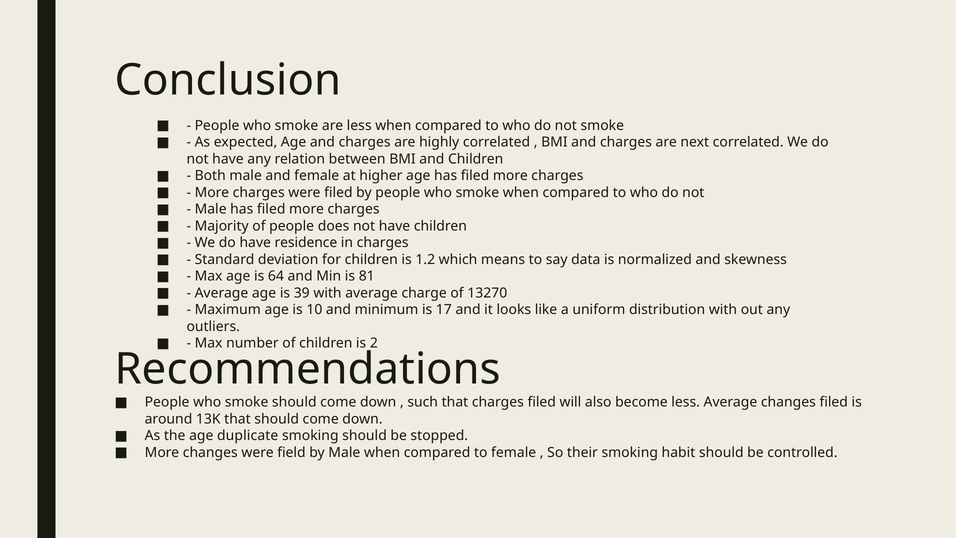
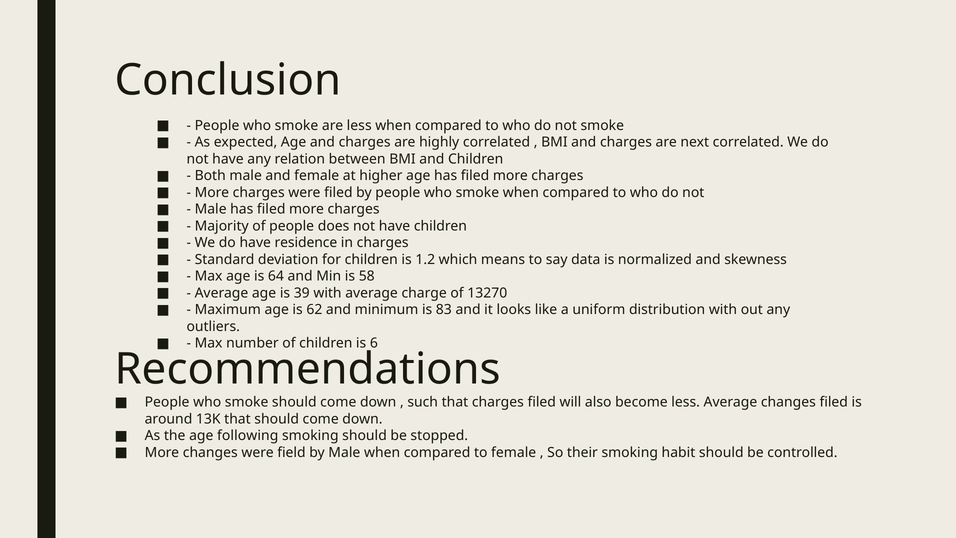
81: 81 -> 58
10: 10 -> 62
17: 17 -> 83
2: 2 -> 6
duplicate: duplicate -> following
